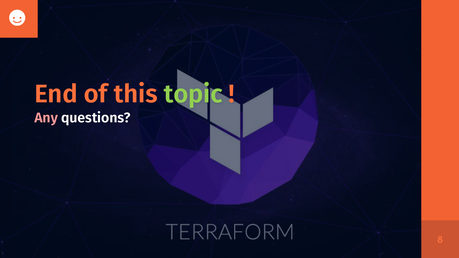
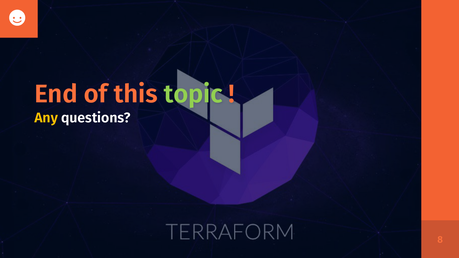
Any colour: pink -> yellow
